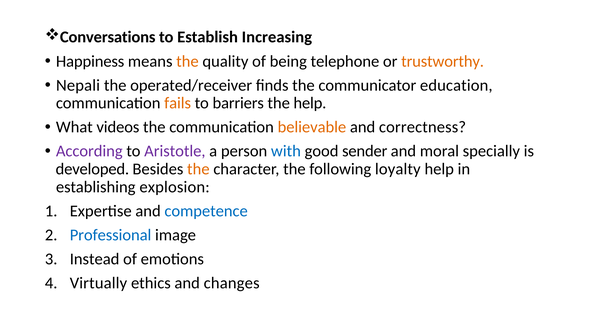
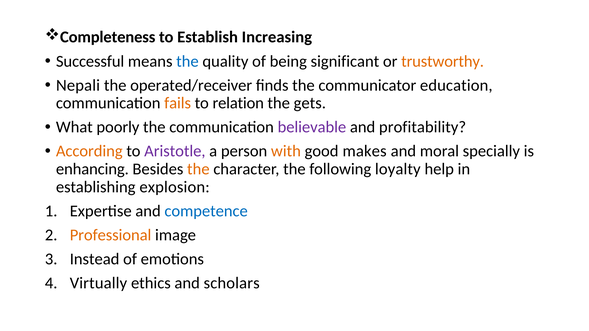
Conversations: Conversations -> Completeness
Happiness: Happiness -> Successful
the at (187, 61) colour: orange -> blue
telephone: telephone -> significant
barriers: barriers -> relation
the help: help -> gets
videos: videos -> poorly
believable colour: orange -> purple
correctness: correctness -> profitability
According colour: purple -> orange
with colour: blue -> orange
sender: sender -> makes
developed: developed -> enhancing
Professional colour: blue -> orange
changes: changes -> scholars
